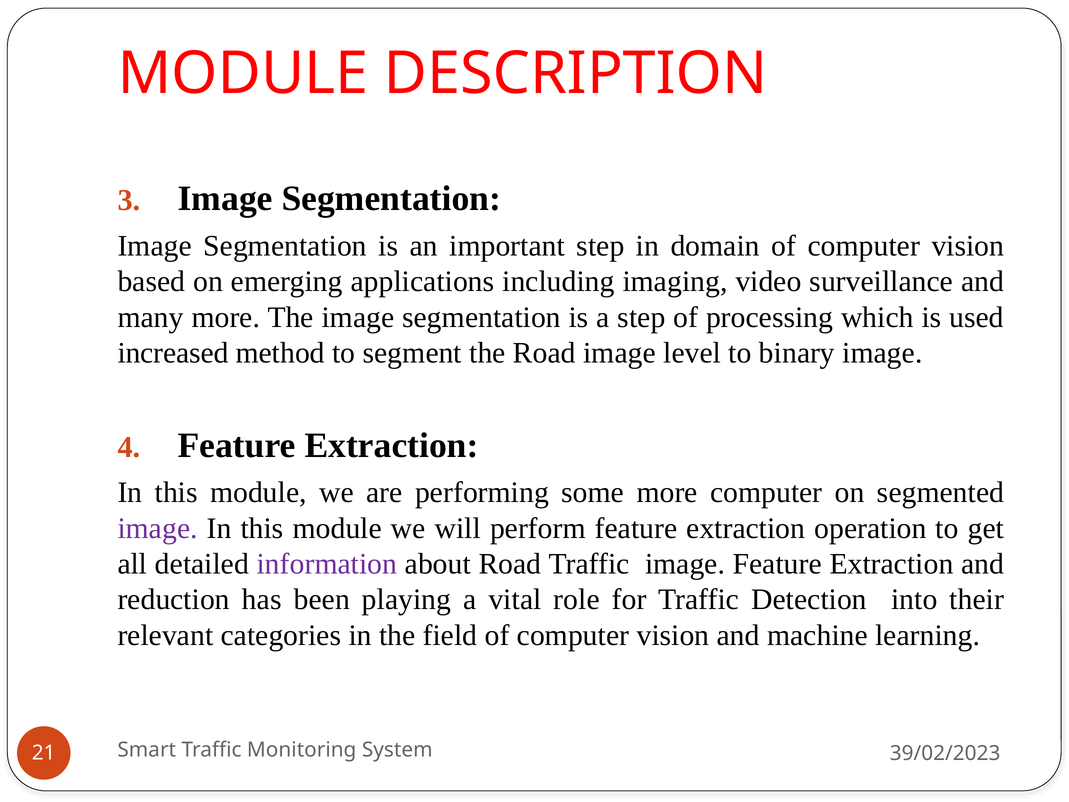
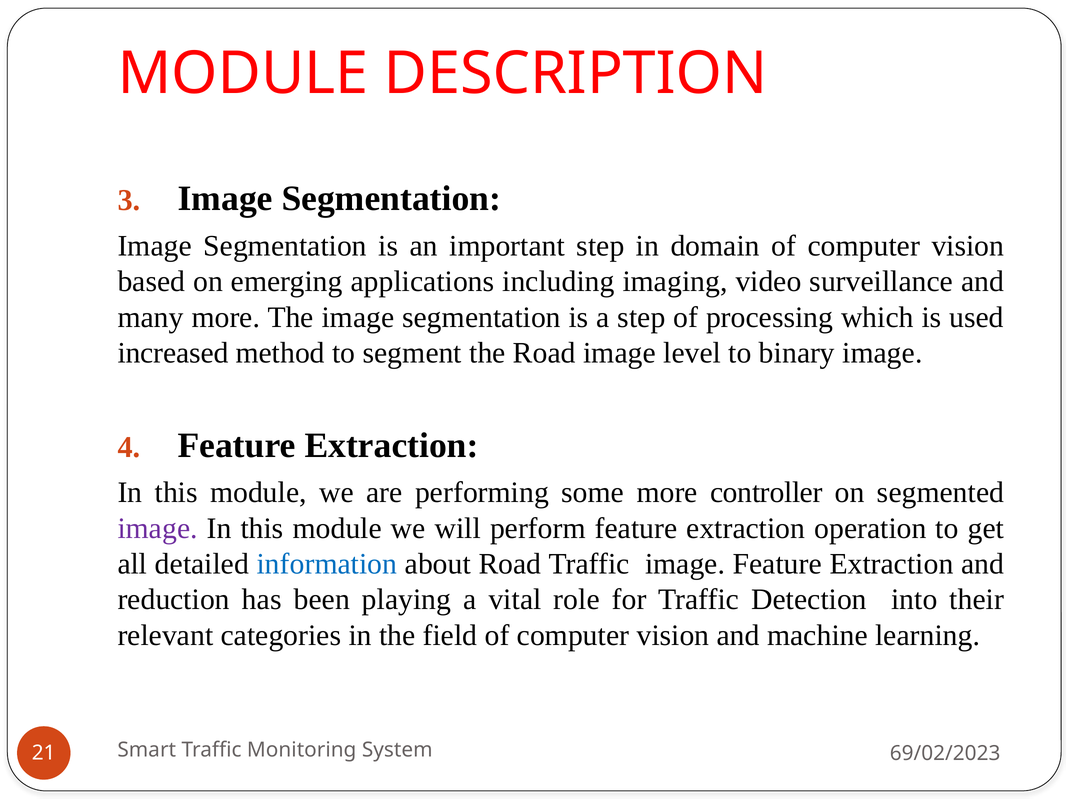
more computer: computer -> controller
information colour: purple -> blue
39/02/2023: 39/02/2023 -> 69/02/2023
